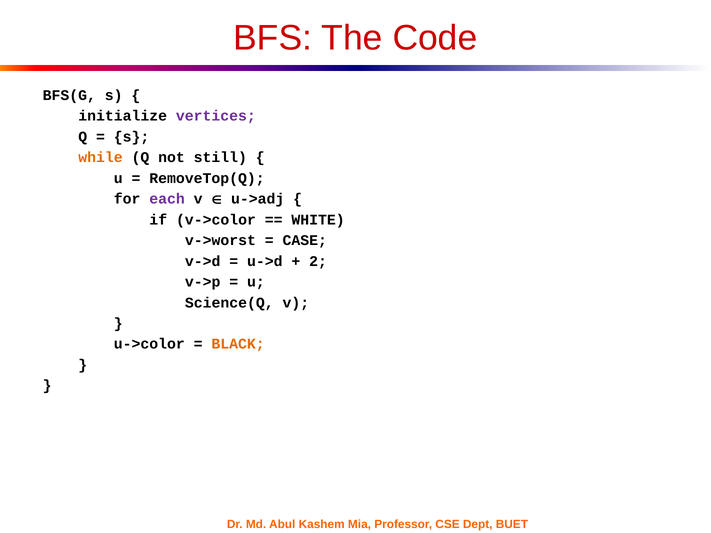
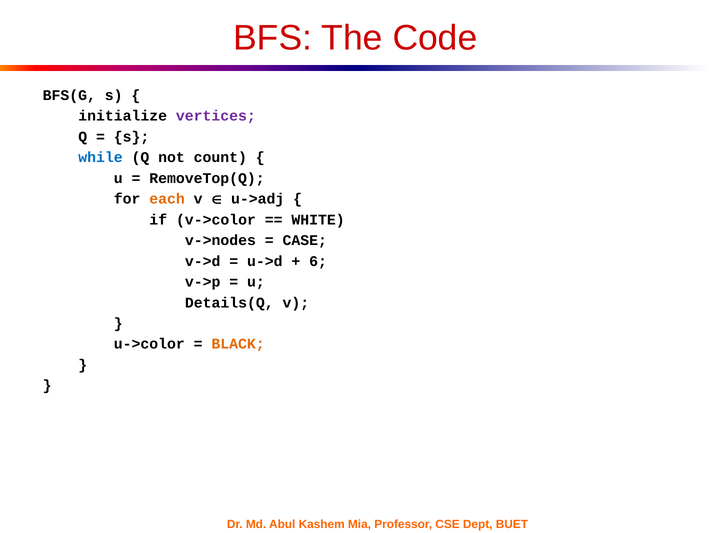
while colour: orange -> blue
still: still -> count
each colour: purple -> orange
v->worst: v->worst -> v->nodes
2: 2 -> 6
Science(Q: Science(Q -> Details(Q
